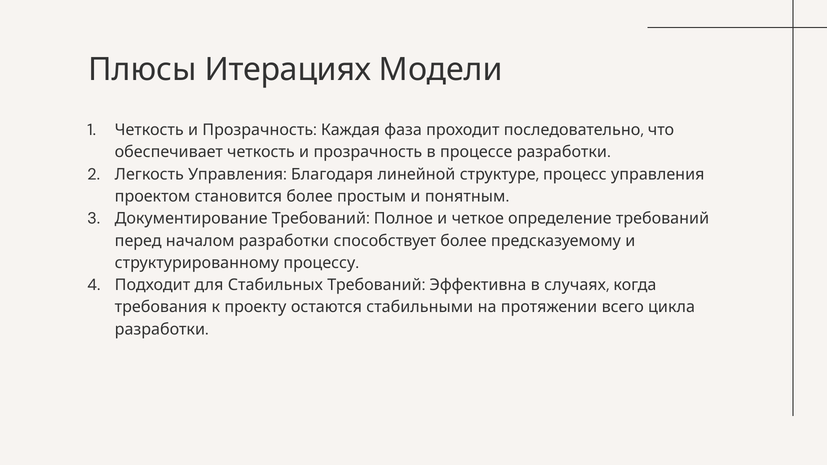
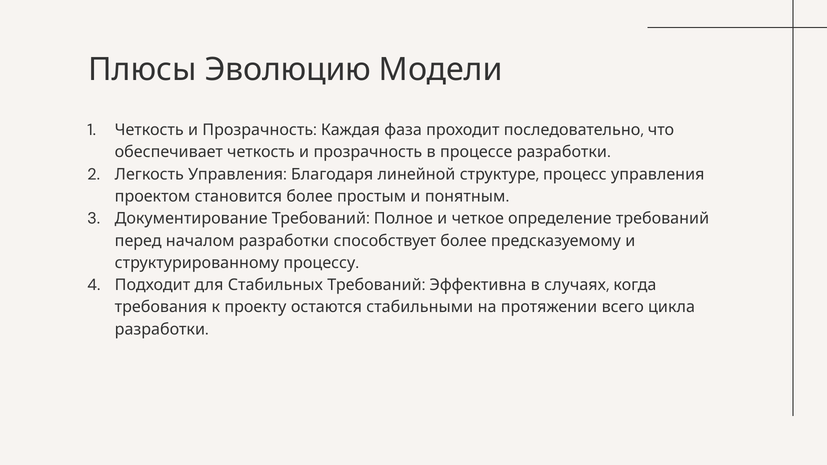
Итерациях: Итерациях -> Эволюцию
